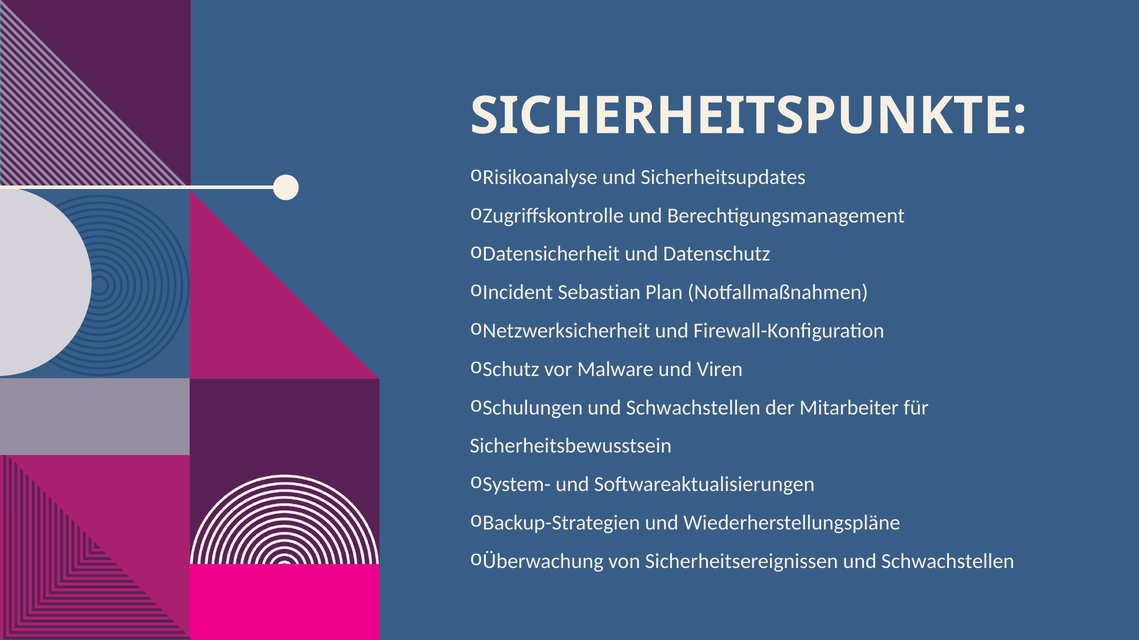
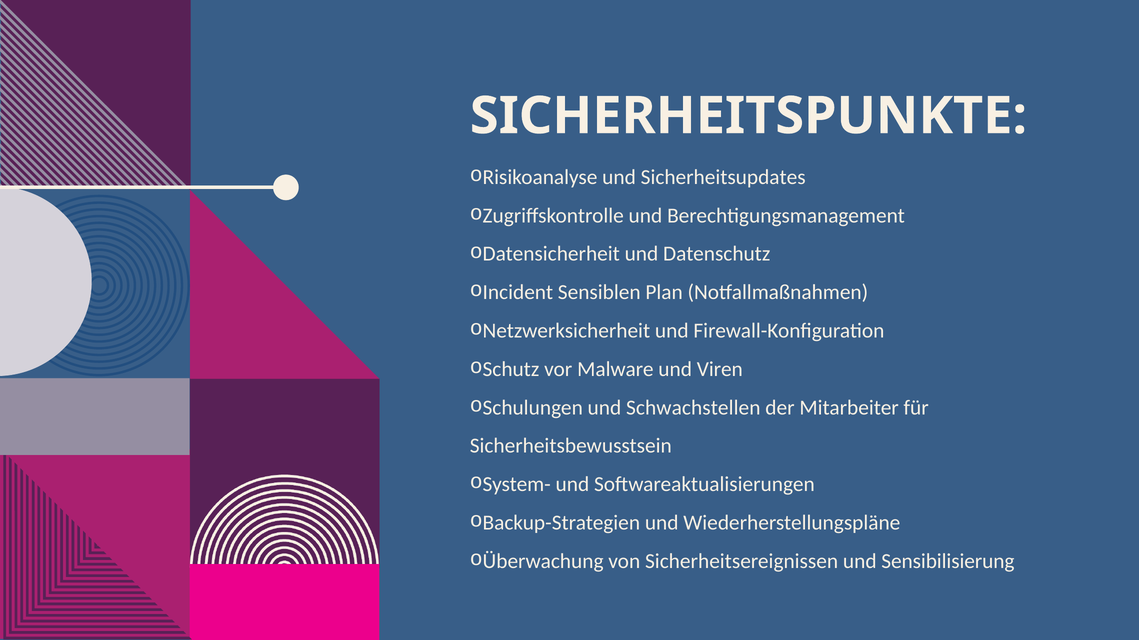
Sebastian: Sebastian -> Sensiblen
Sicherheitsereignissen und Schwachstellen: Schwachstellen -> Sensibilisierung
